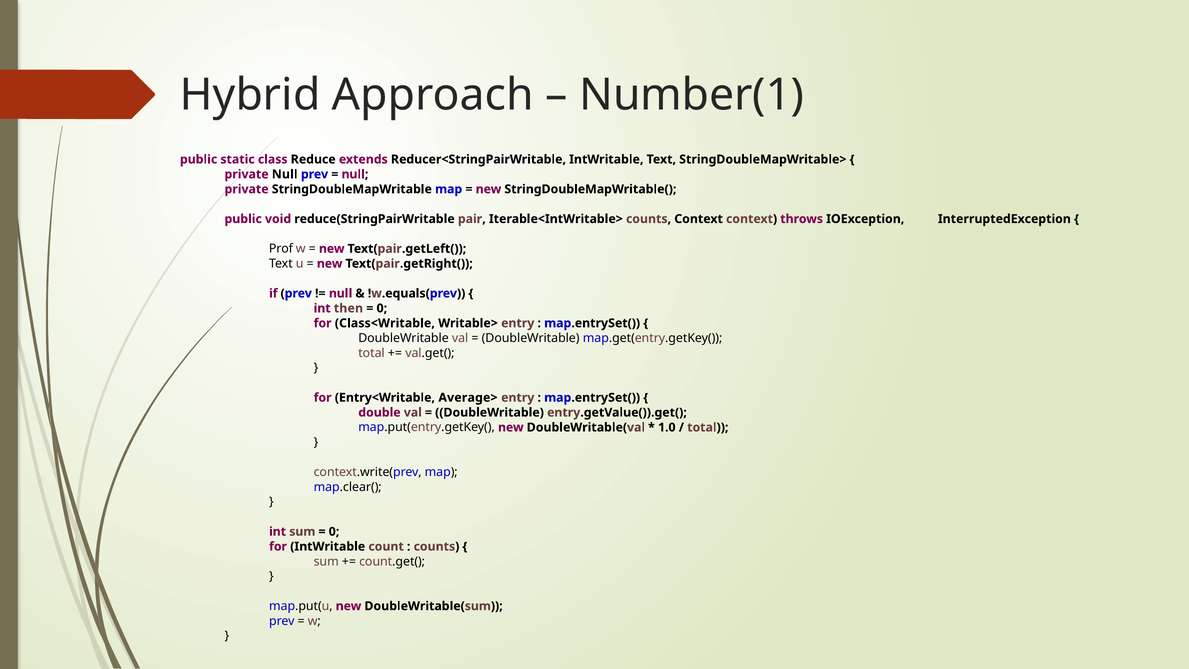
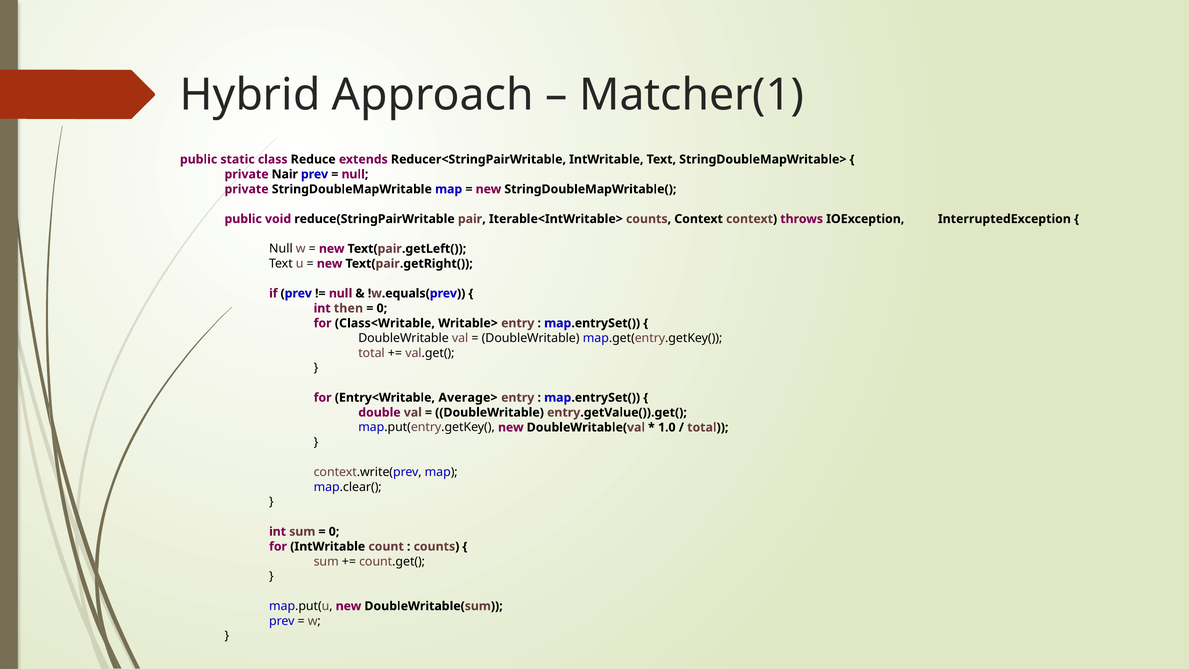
Number(1: Number(1 -> Matcher(1
private Null: Null -> Nair
Prof at (281, 249): Prof -> Null
